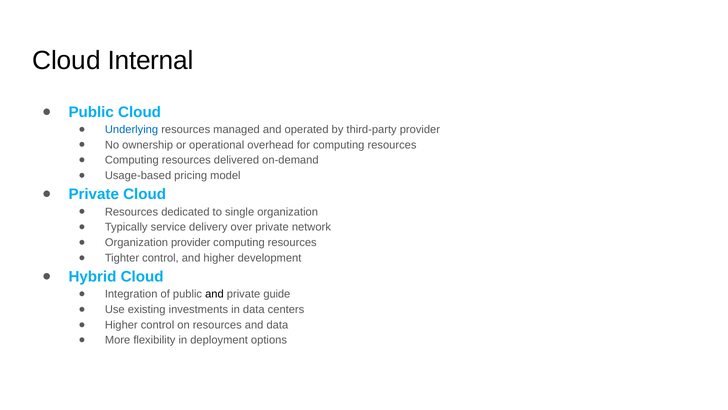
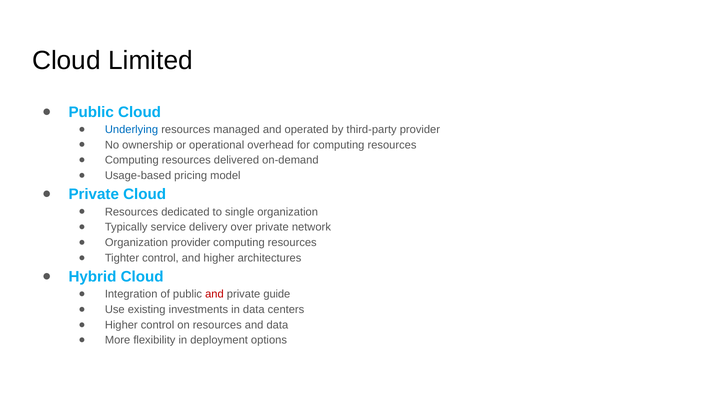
Internal: Internal -> Limited
development: development -> architectures
and at (214, 294) colour: black -> red
